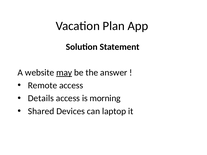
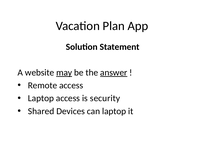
answer underline: none -> present
Details at (41, 98): Details -> Laptop
morning: morning -> security
